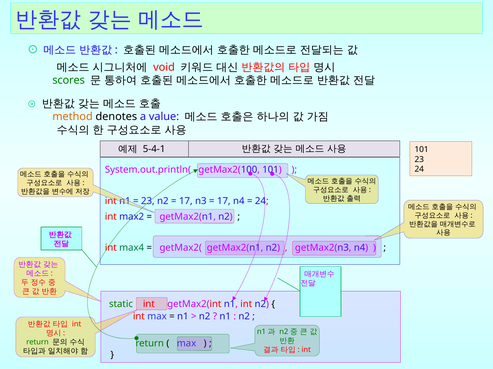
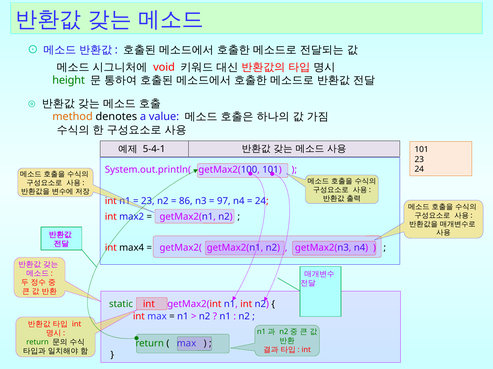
scores: scores -> height
17 at (186, 201): 17 -> 86
17 at (224, 201): 17 -> 97
max4 colour: green -> black
